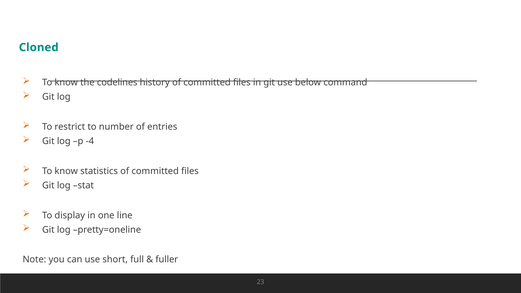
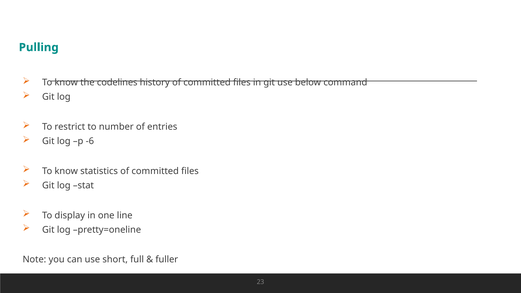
Cloned: Cloned -> Pulling
-4: -4 -> -6
